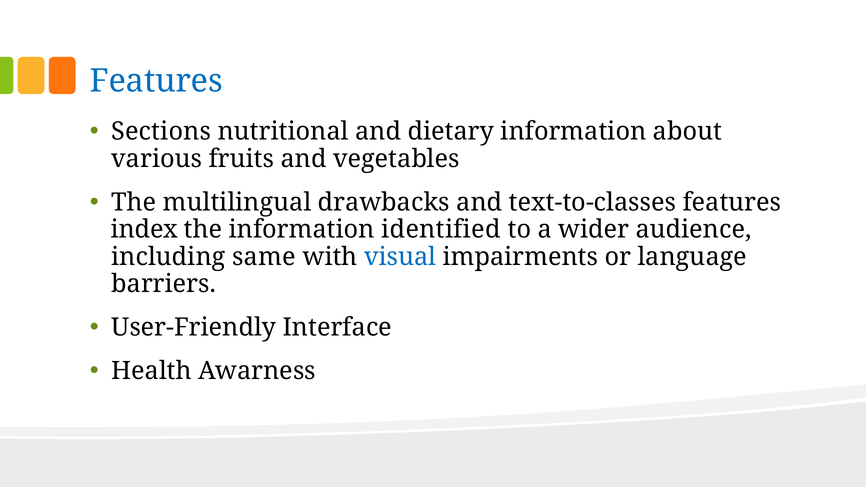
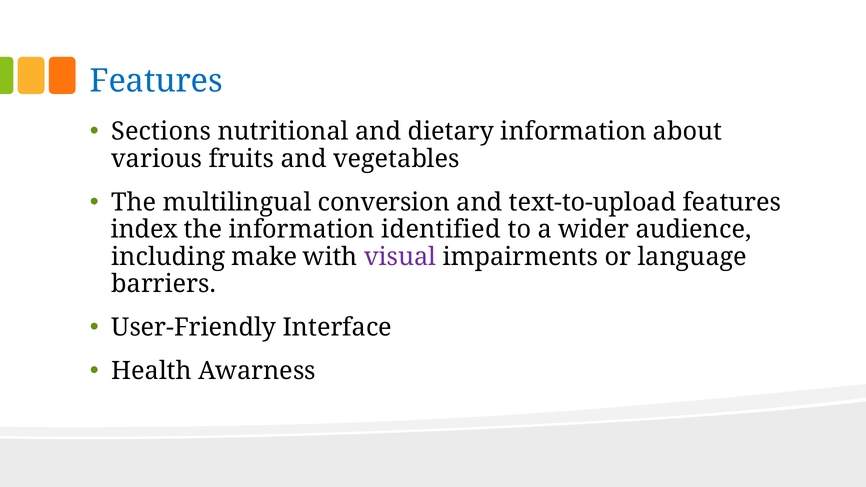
drawbacks: drawbacks -> conversion
text-to-classes: text-to-classes -> text-to-upload
same: same -> make
visual colour: blue -> purple
